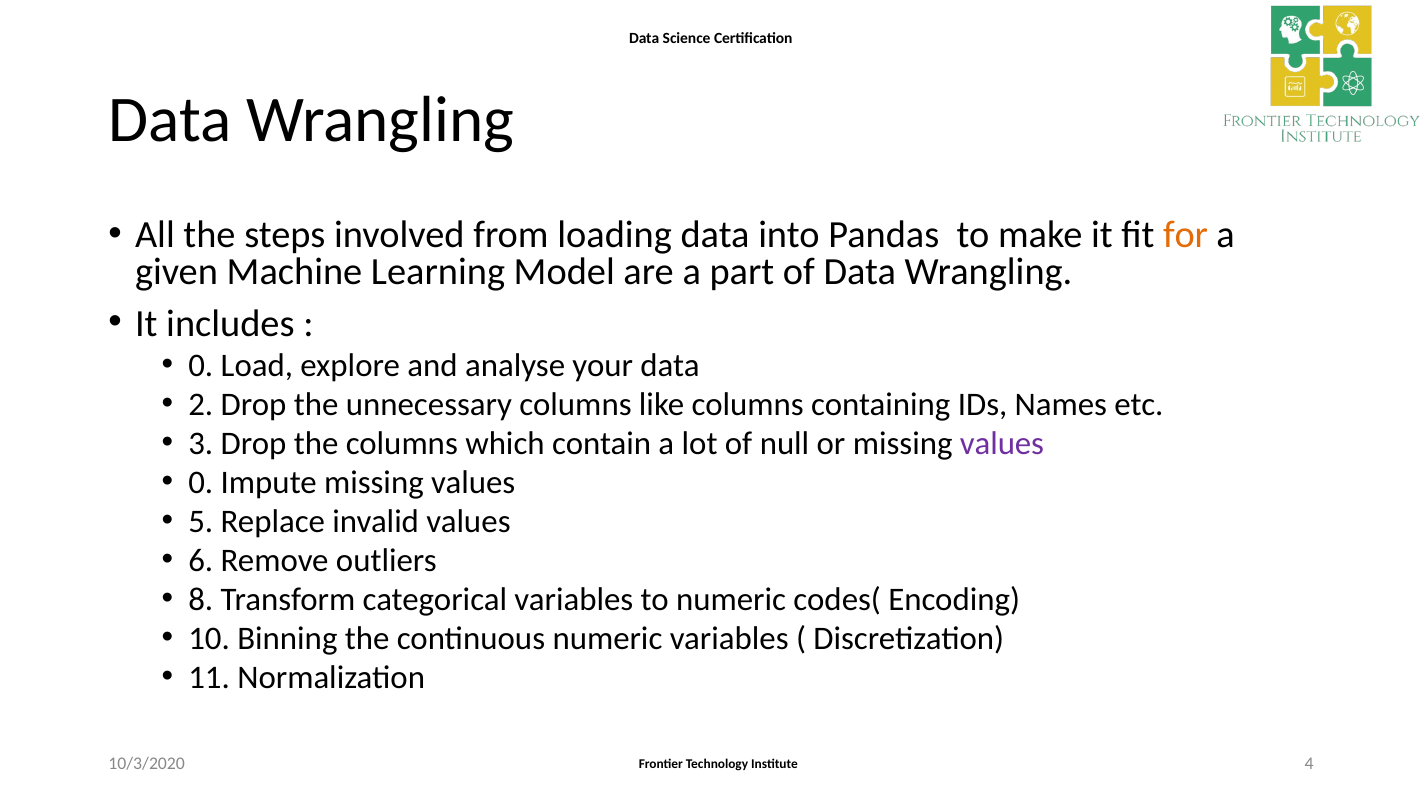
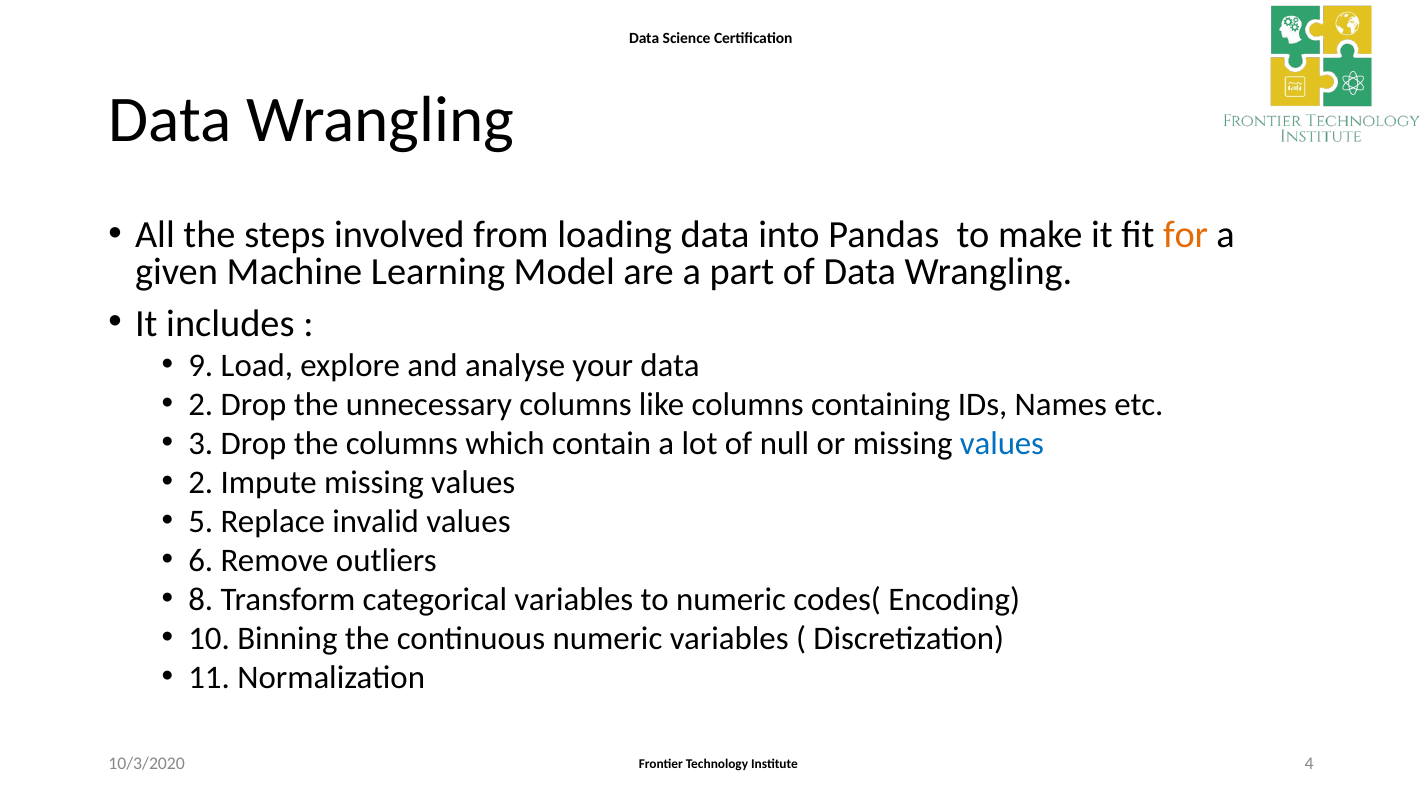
0 at (201, 365): 0 -> 9
values at (1002, 443) colour: purple -> blue
0 at (201, 482): 0 -> 2
